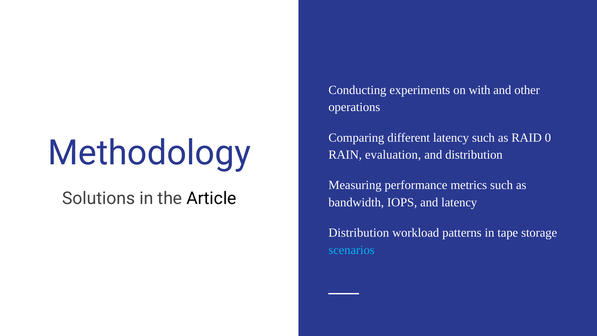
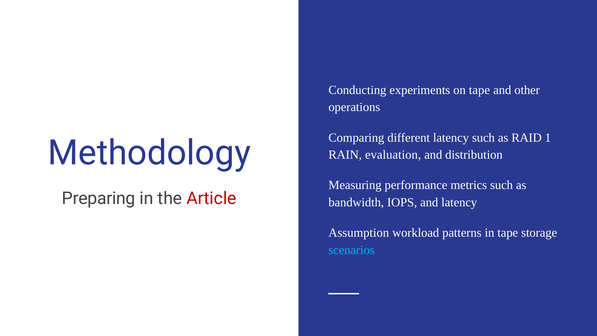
on with: with -> tape
0: 0 -> 1
Solutions: Solutions -> Preparing
Article colour: black -> red
Distribution at (359, 233): Distribution -> Assumption
